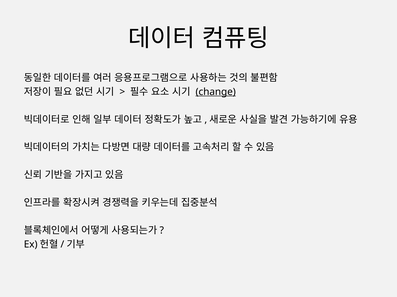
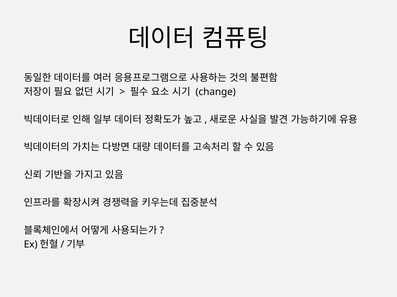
change underline: present -> none
